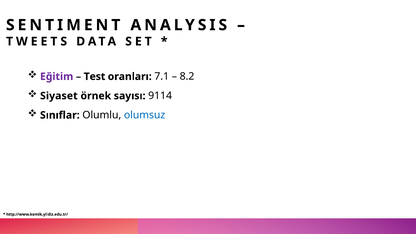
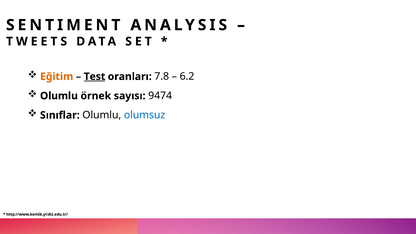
Eğitim colour: purple -> orange
Test underline: none -> present
7.1: 7.1 -> 7.8
8.2: 8.2 -> 6.2
Siyaset at (59, 96): Siyaset -> Olumlu
9114: 9114 -> 9474
